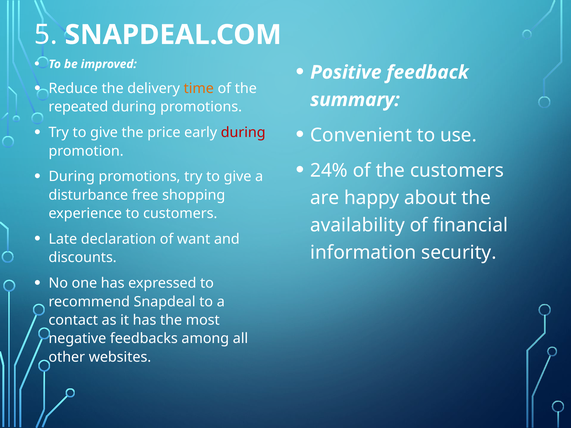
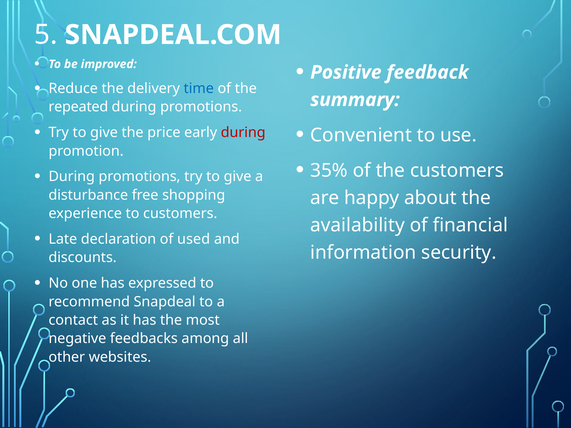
time colour: orange -> blue
24%: 24% -> 35%
want: want -> used
